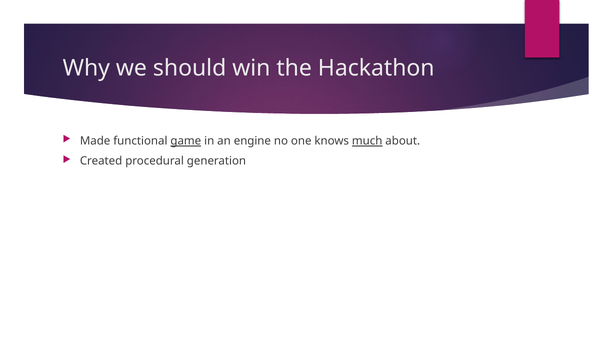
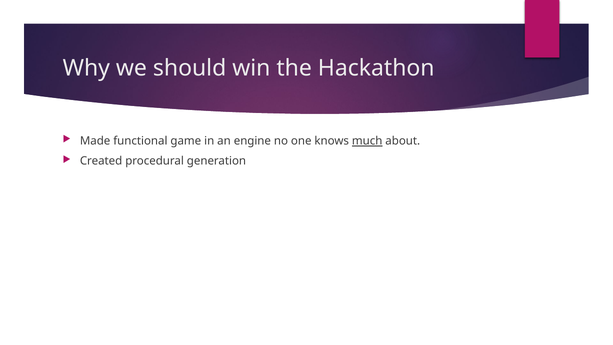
game underline: present -> none
